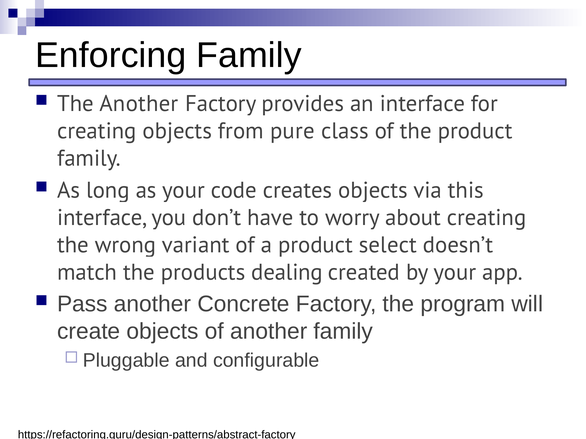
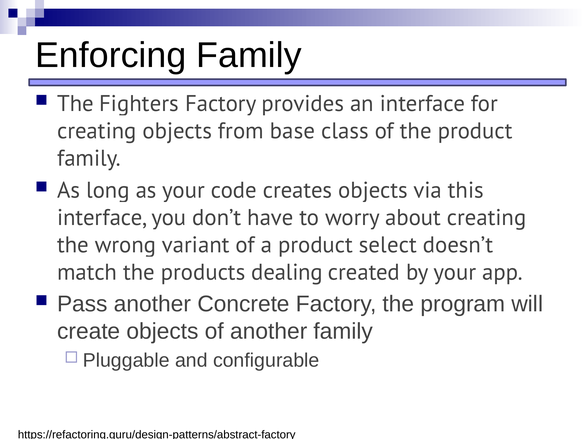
The Another: Another -> Fighters
pure: pure -> base
